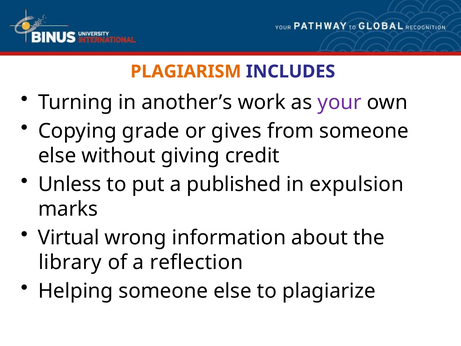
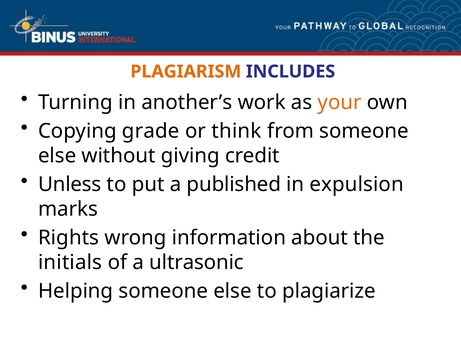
your colour: purple -> orange
gives: gives -> think
Virtual: Virtual -> Rights
library: library -> initials
reflection: reflection -> ultrasonic
